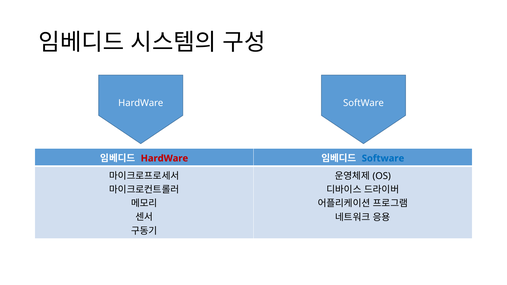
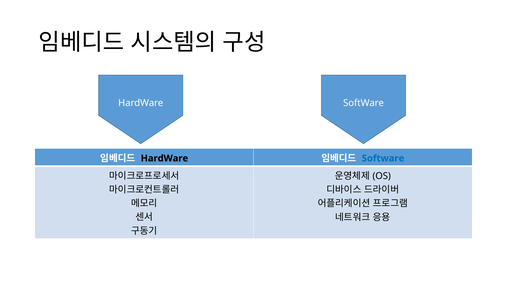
HardWare at (164, 158) colour: red -> black
